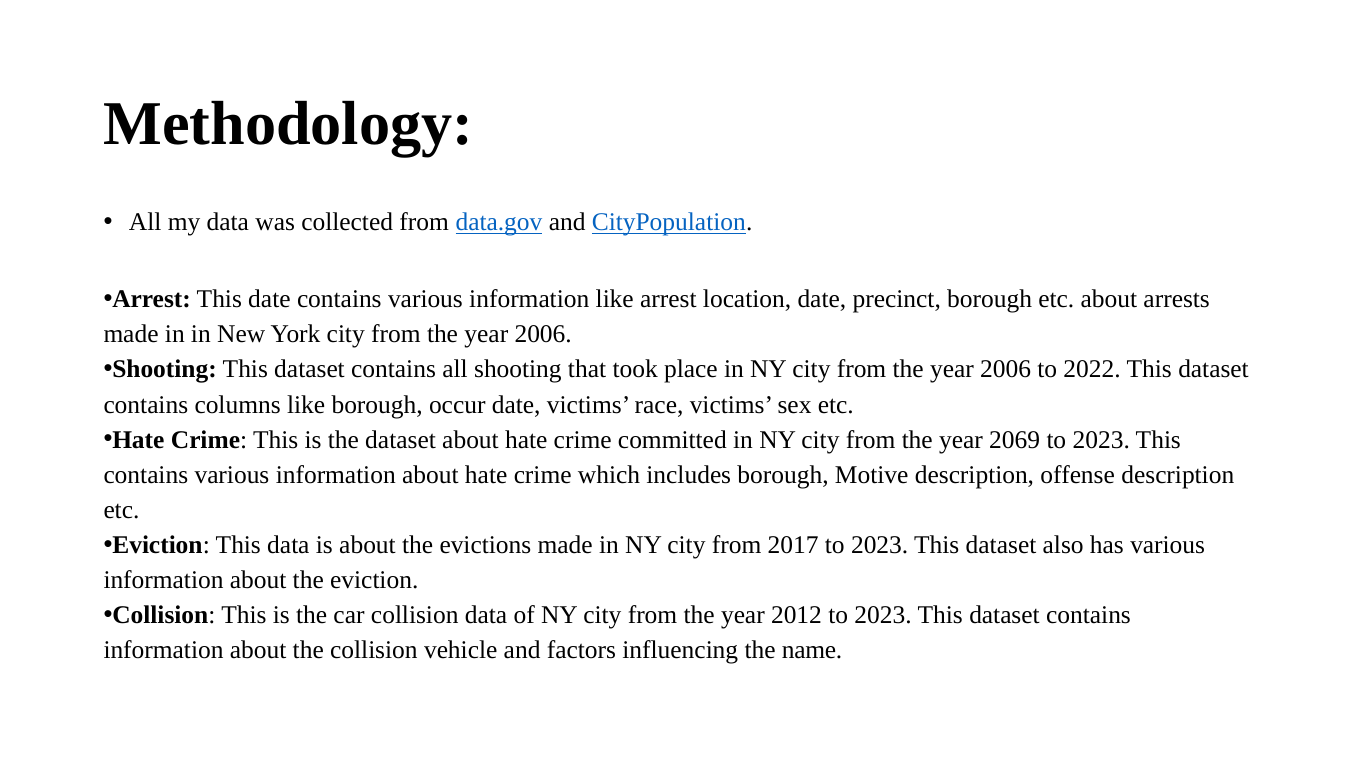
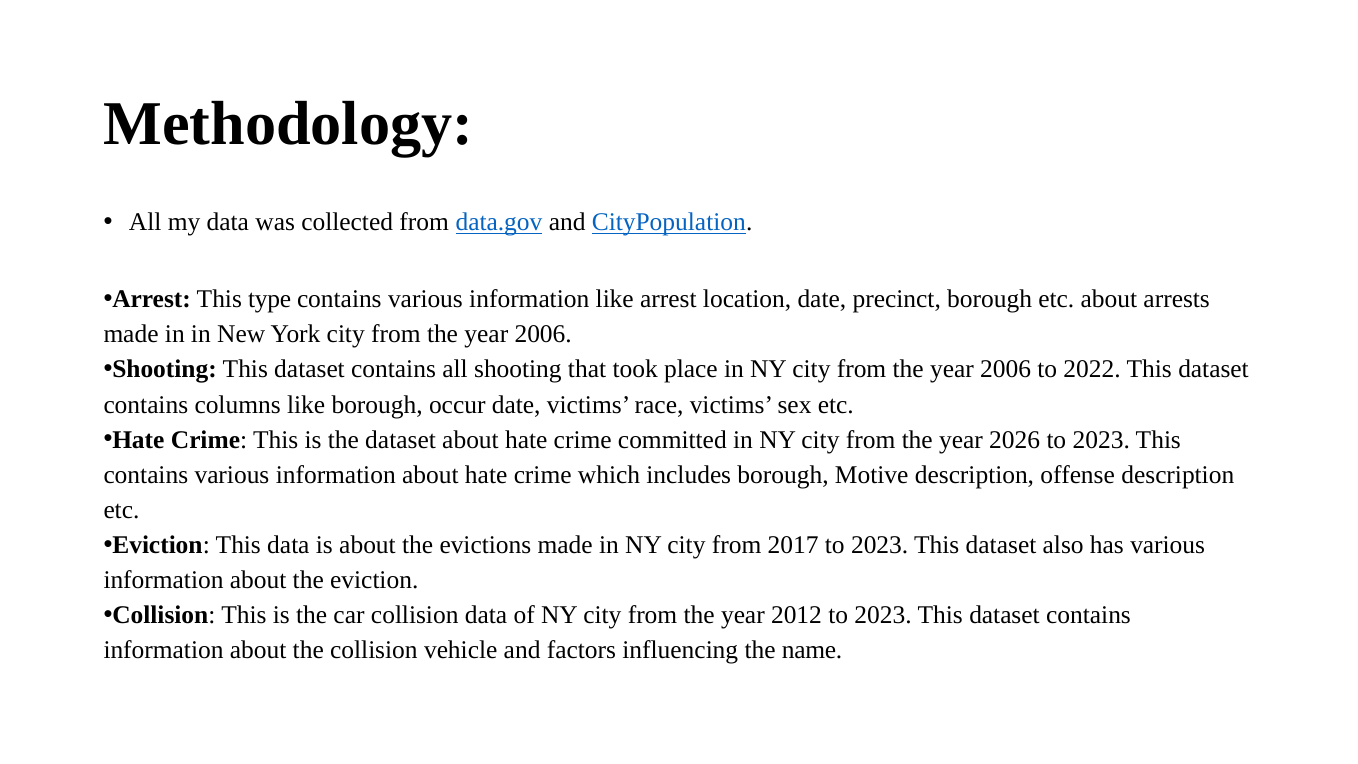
This date: date -> type
2069: 2069 -> 2026
